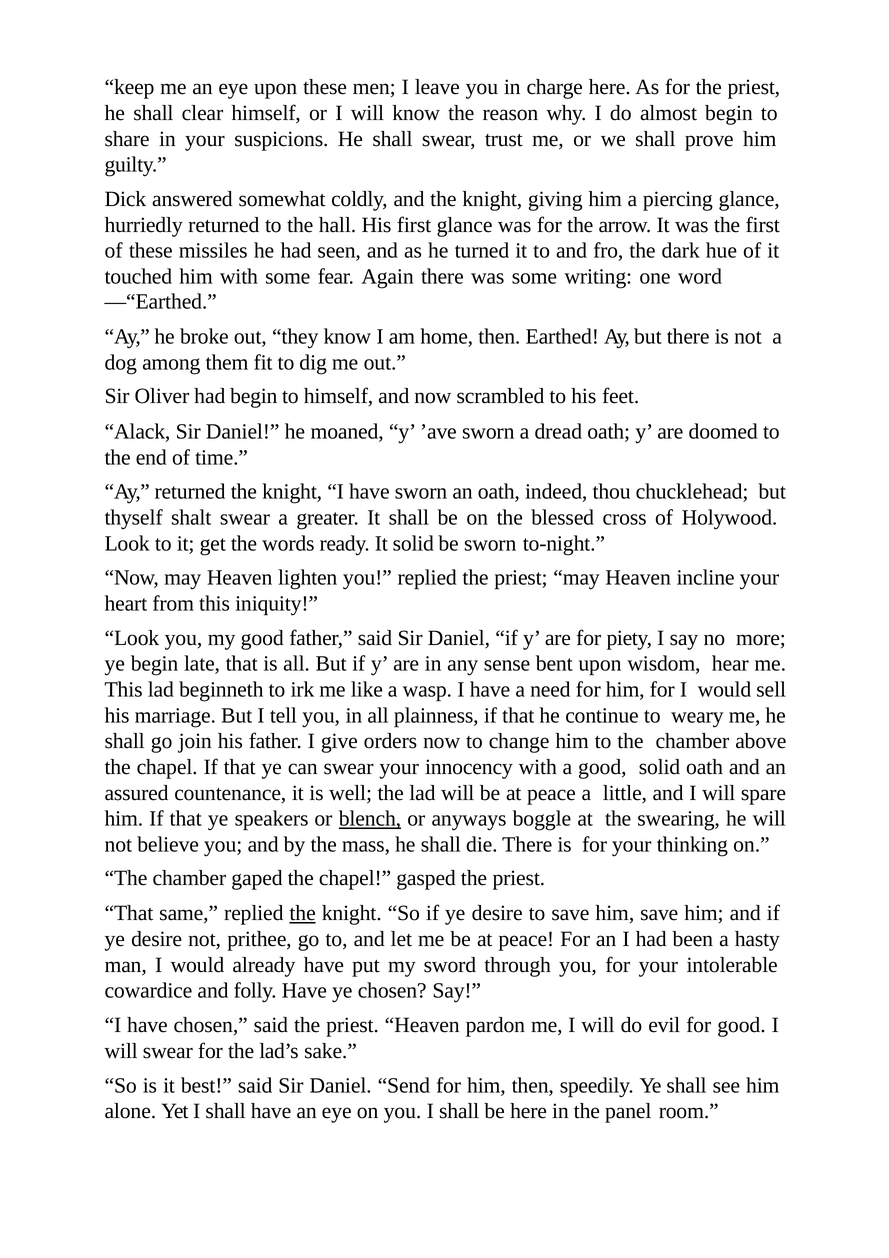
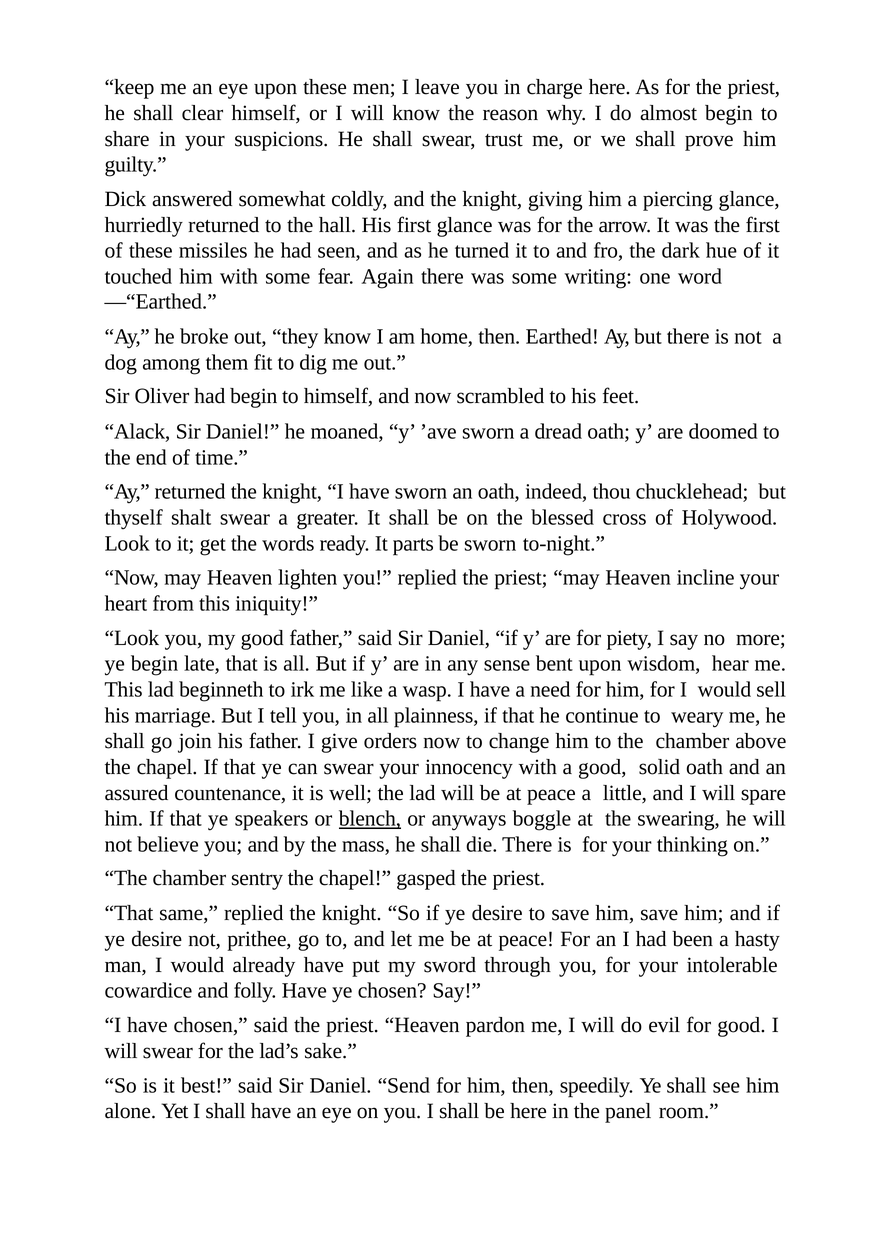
It solid: solid -> parts
gaped: gaped -> sentry
the at (303, 913) underline: present -> none
